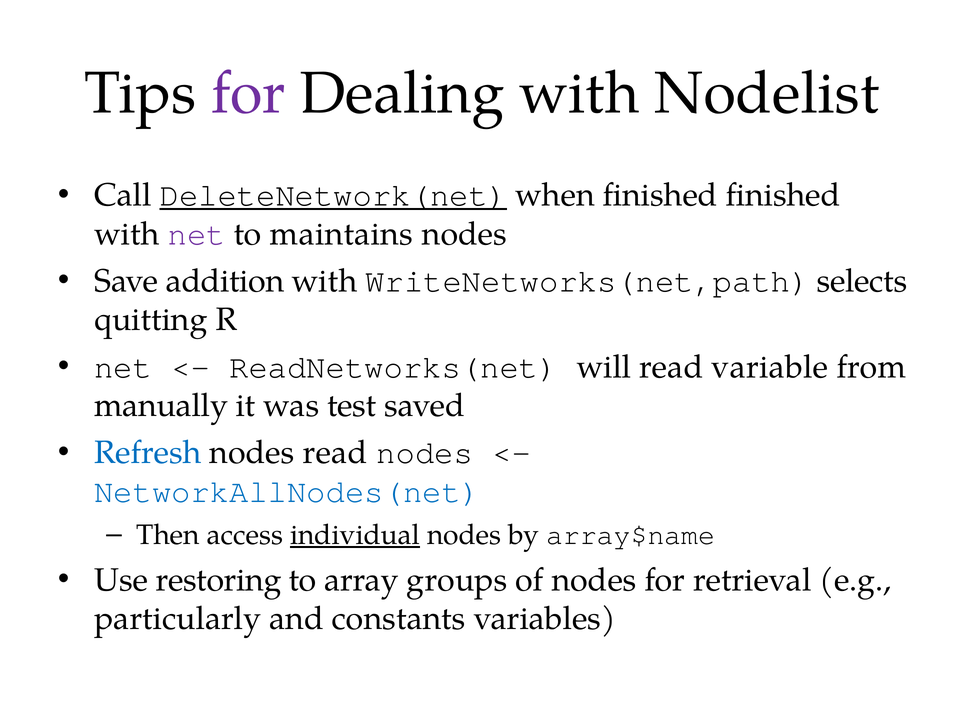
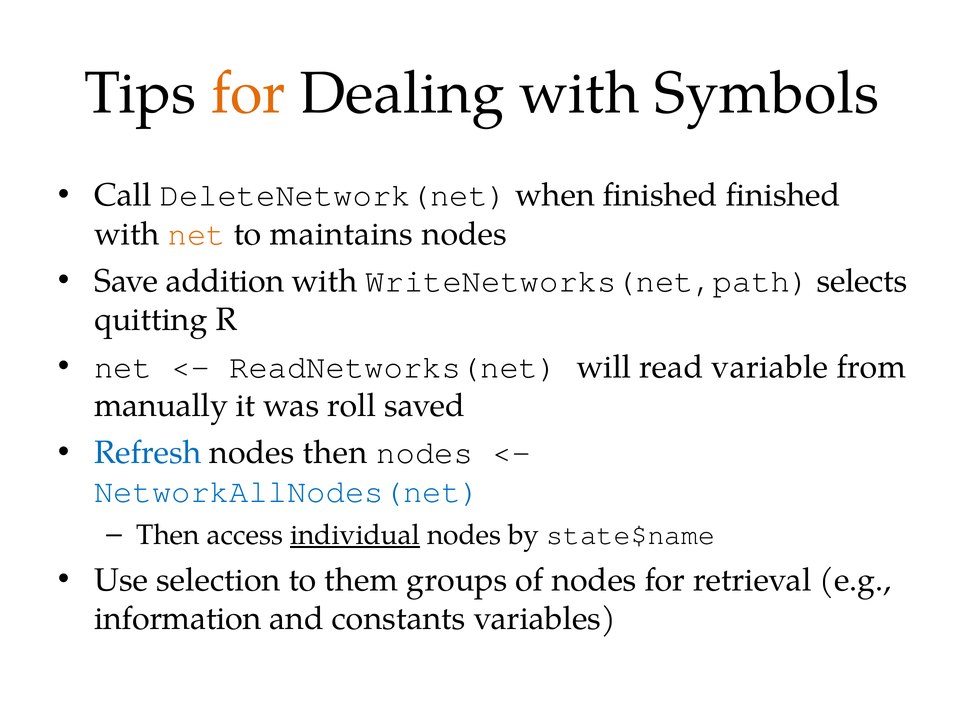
for at (248, 93) colour: purple -> orange
Nodelist: Nodelist -> Symbols
DeleteNetwork(net underline: present -> none
net at (197, 234) colour: purple -> orange
test: test -> roll
nodes read: read -> then
array$name: array$name -> state$name
restoring: restoring -> selection
array: array -> them
particularly: particularly -> information
